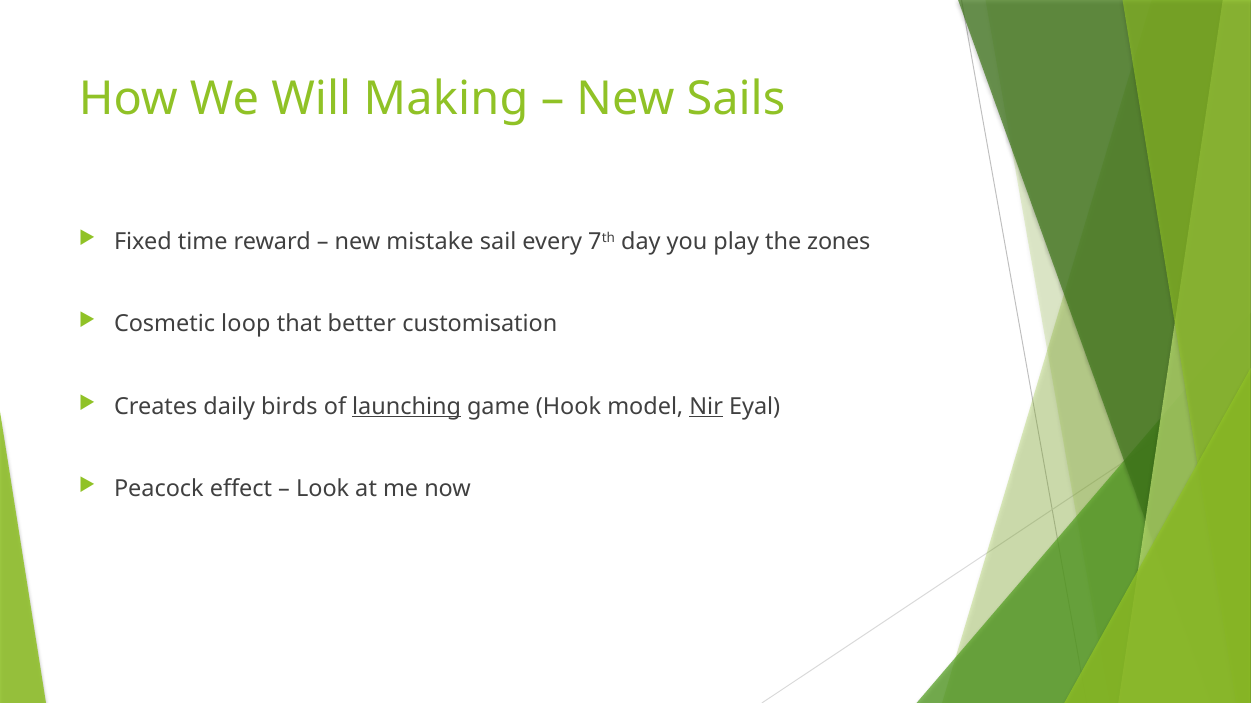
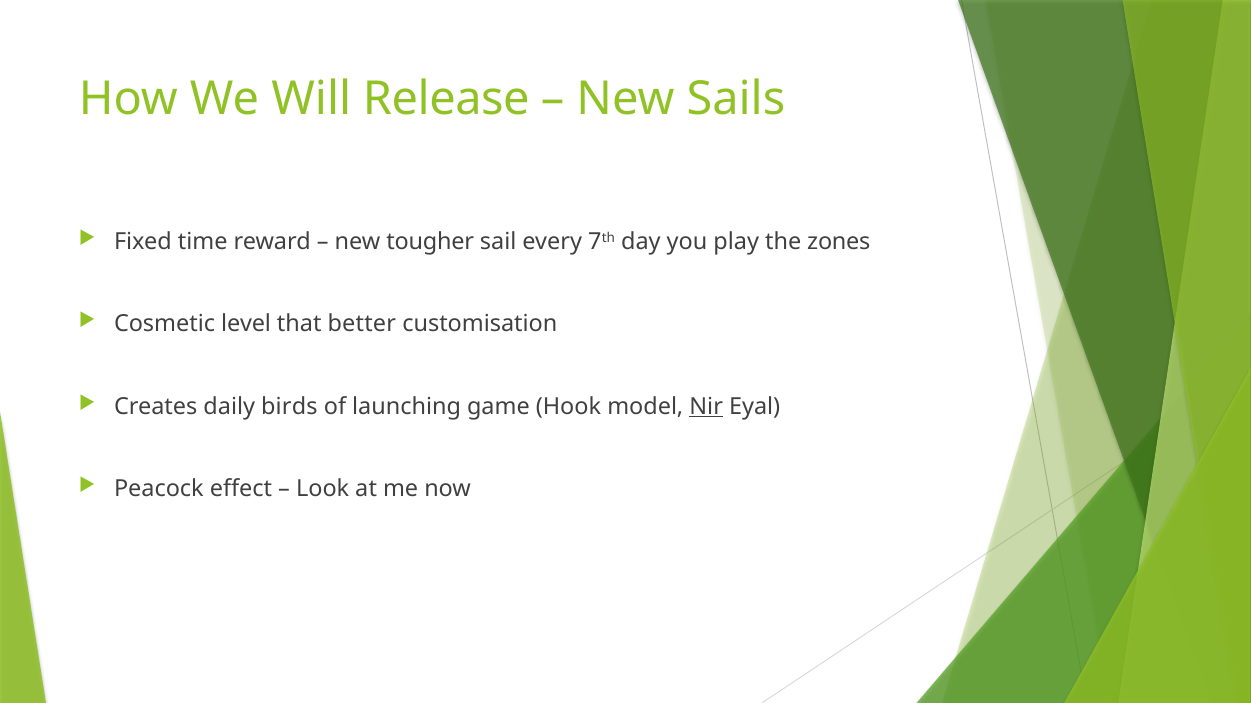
Making: Making -> Release
mistake: mistake -> tougher
loop: loop -> level
launching underline: present -> none
